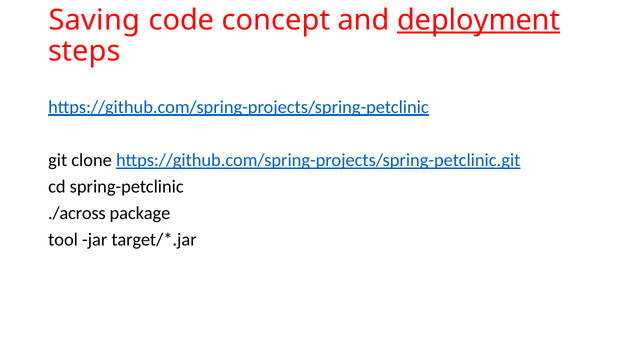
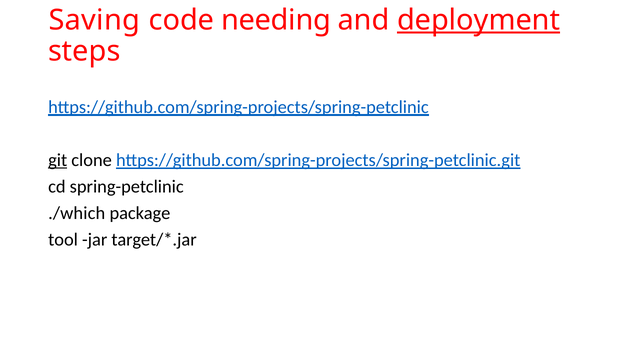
concept: concept -> needing
git underline: none -> present
./across: ./across -> ./which
